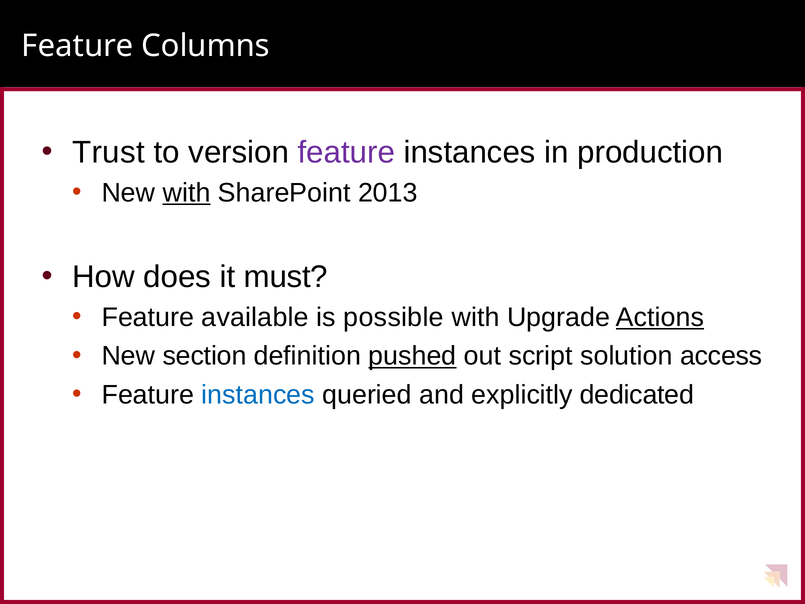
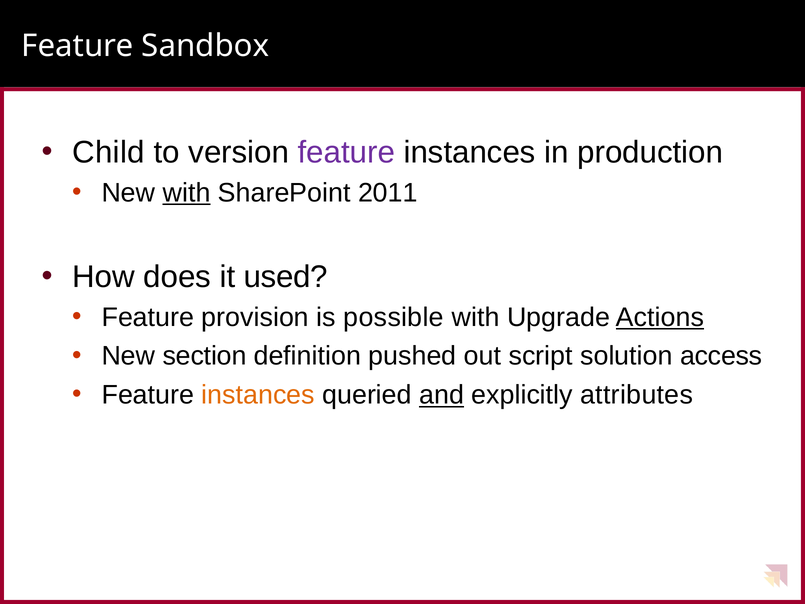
Columns: Columns -> Sandbox
Trust: Trust -> Child
2013: 2013 -> 2011
must: must -> used
available: available -> provision
pushed underline: present -> none
instances at (258, 395) colour: blue -> orange
and underline: none -> present
dedicated: dedicated -> attributes
